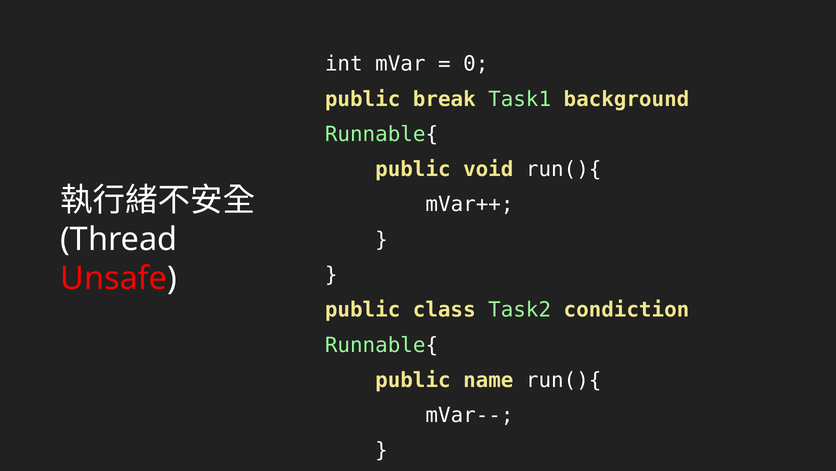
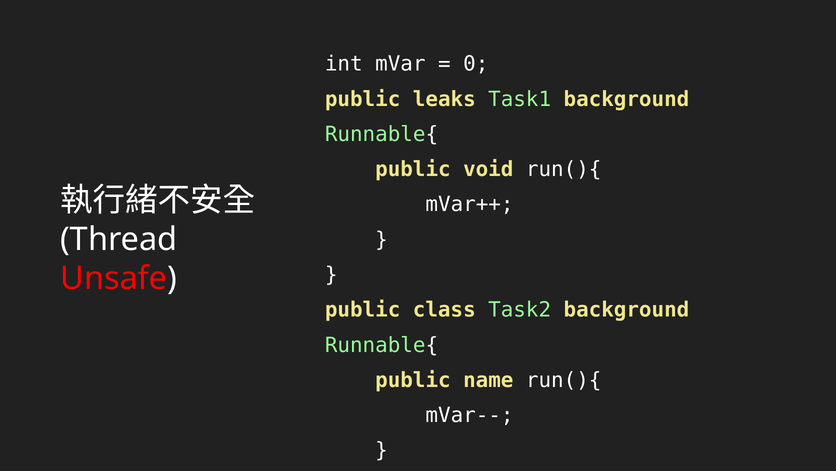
break: break -> leaks
Task2 condiction: condiction -> background
